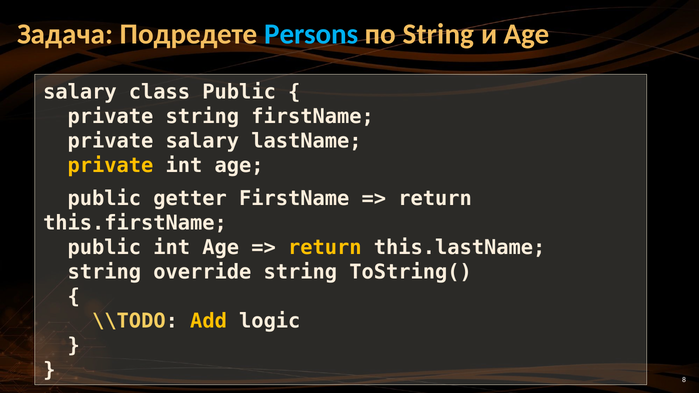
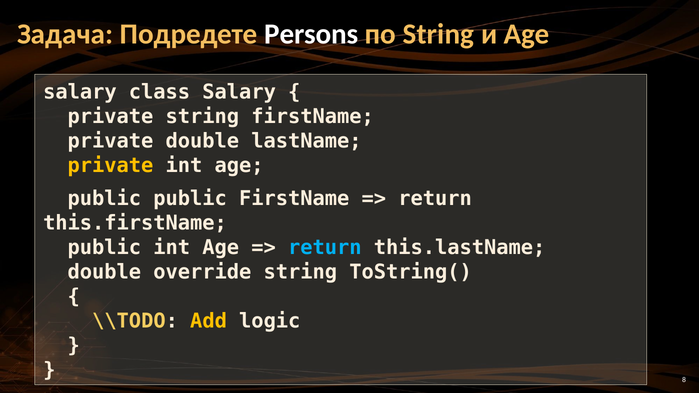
Persons colour: light blue -> white
class Public: Public -> Salary
private salary: salary -> double
public getter: getter -> public
return at (325, 248) colour: yellow -> light blue
string at (104, 272): string -> double
